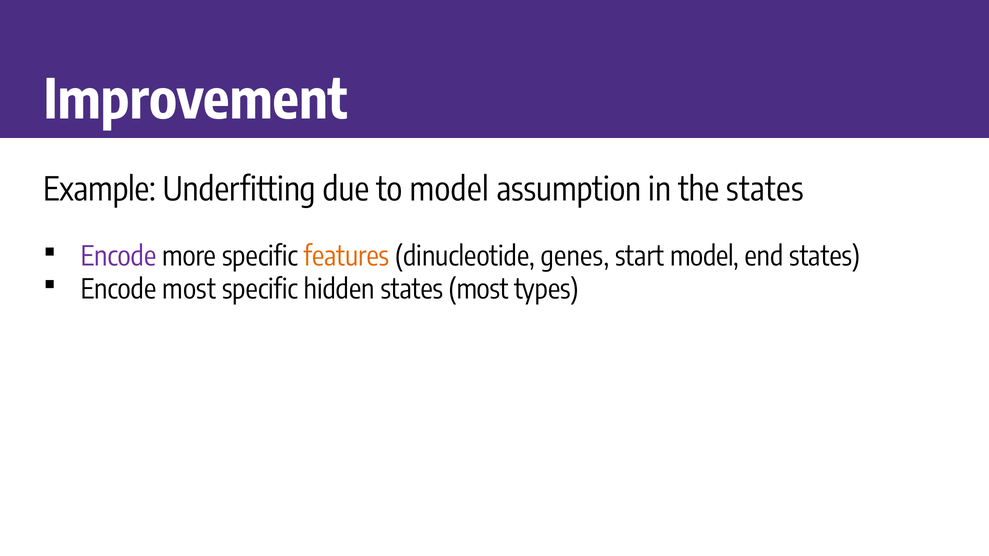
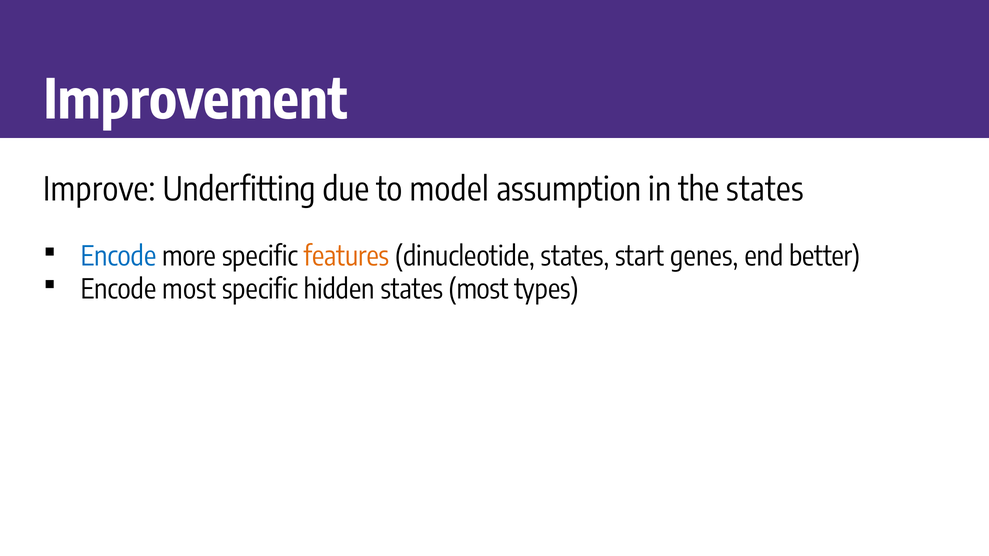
Example: Example -> Improve
Encode at (118, 257) colour: purple -> blue
dinucleotide genes: genes -> states
start model: model -> genes
end states: states -> better
